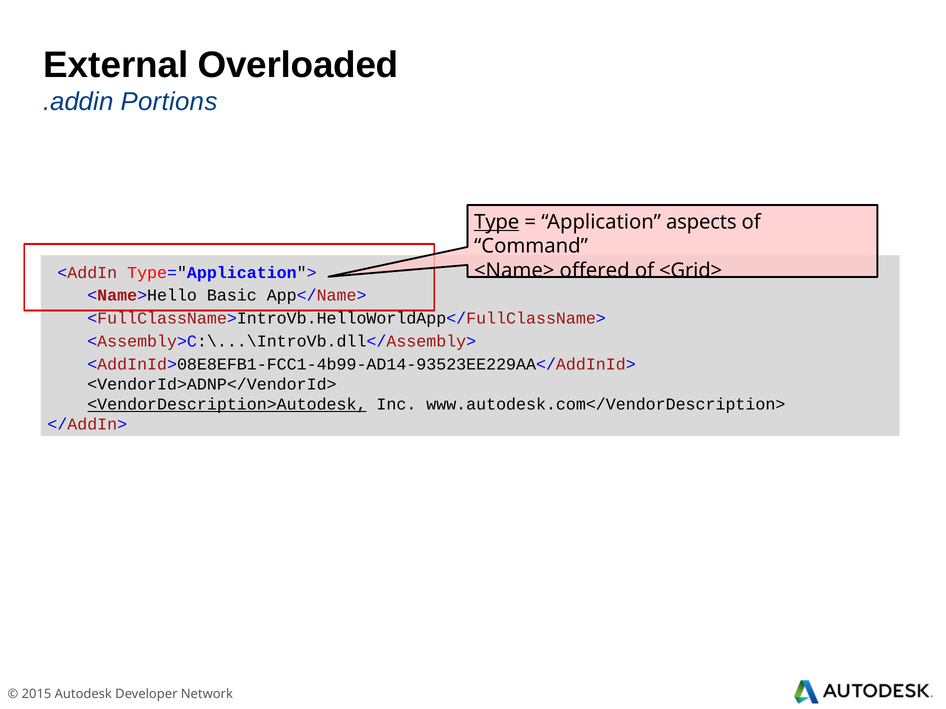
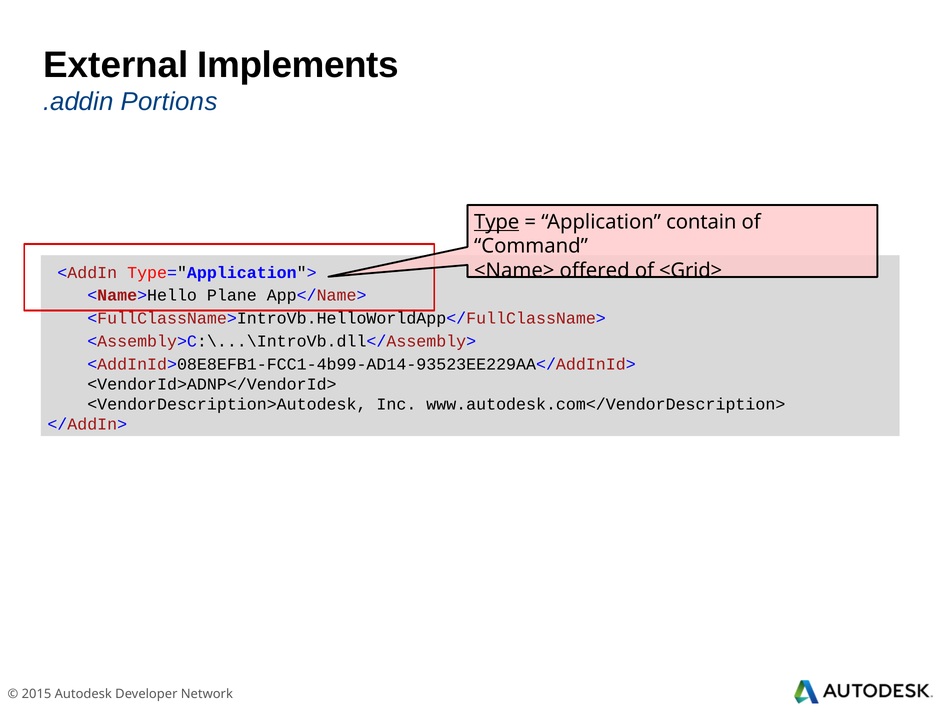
Overloaded: Overloaded -> Implements
aspects: aspects -> contain
Basic: Basic -> Plane
<VendorDescription>Autodesk underline: present -> none
